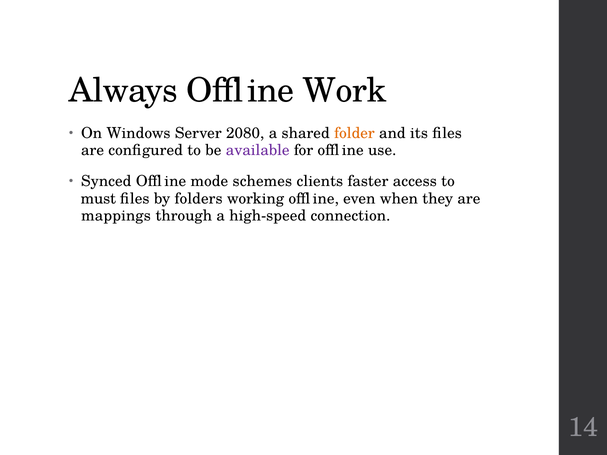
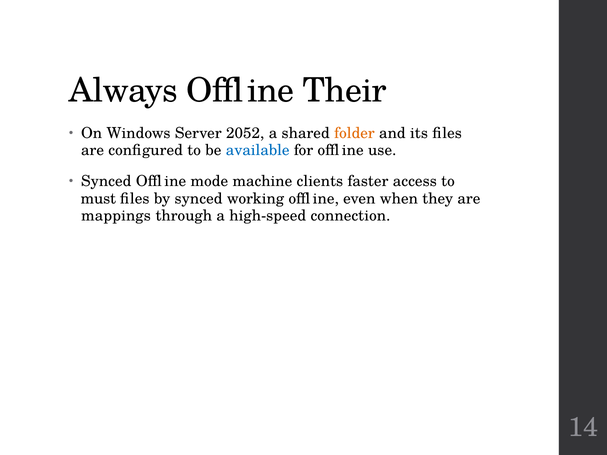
Work: Work -> Their
2080: 2080 -> 2052
available colour: purple -> blue
schemes: schemes -> machine
by folders: folders -> synced
